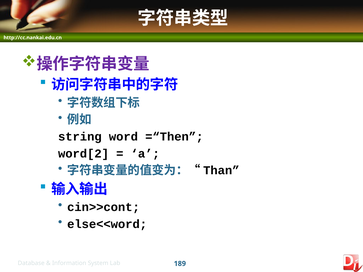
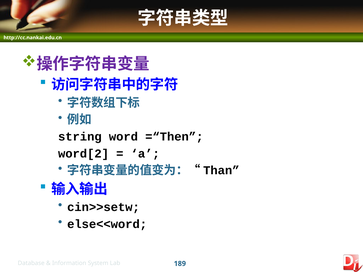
cin>>cont: cin>>cont -> cin>>setw
